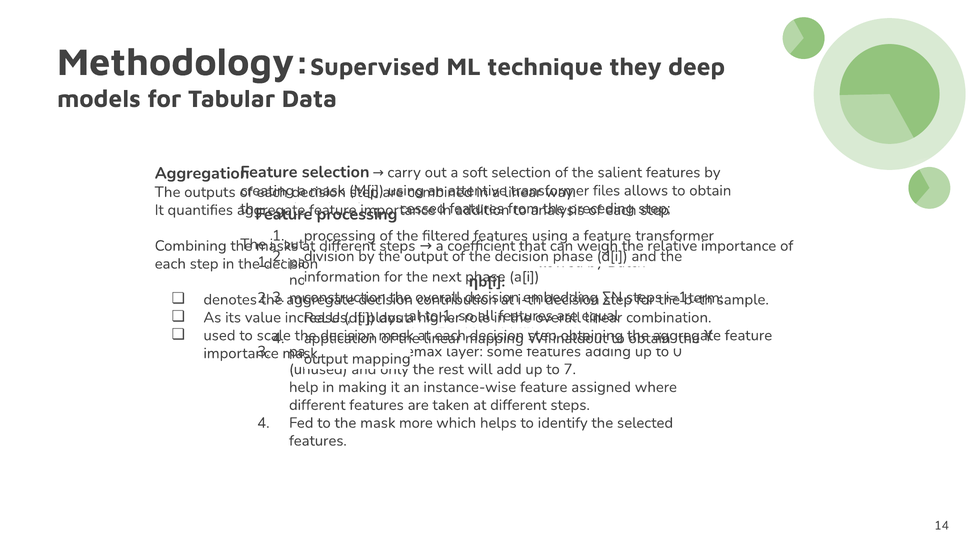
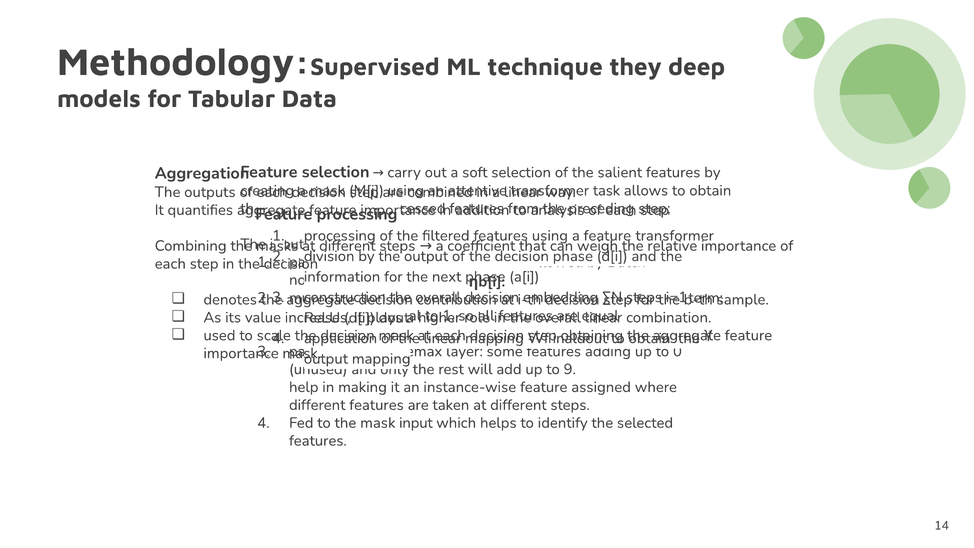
files: files -> task
7: 7 -> 9
mask more: more -> input
